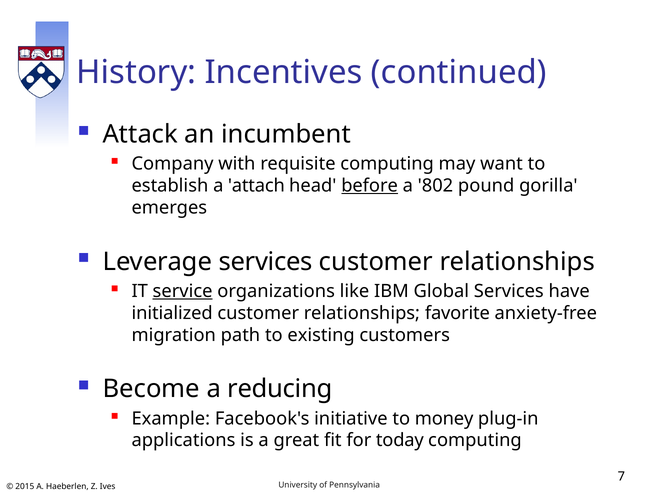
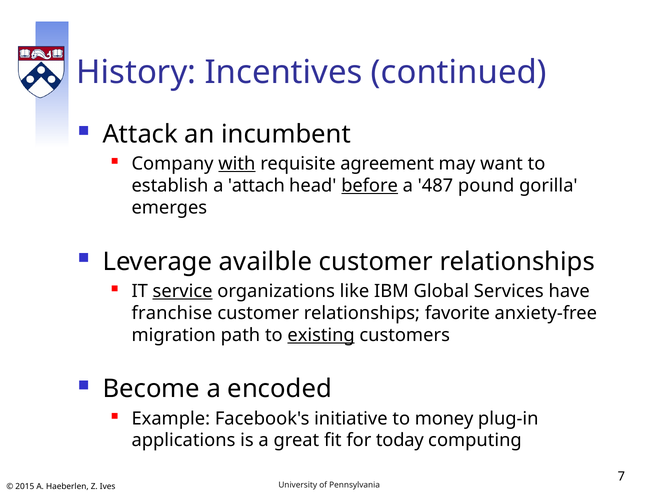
with underline: none -> present
requisite computing: computing -> agreement
802: 802 -> 487
Leverage services: services -> availble
initialized: initialized -> franchise
existing underline: none -> present
reducing: reducing -> encoded
